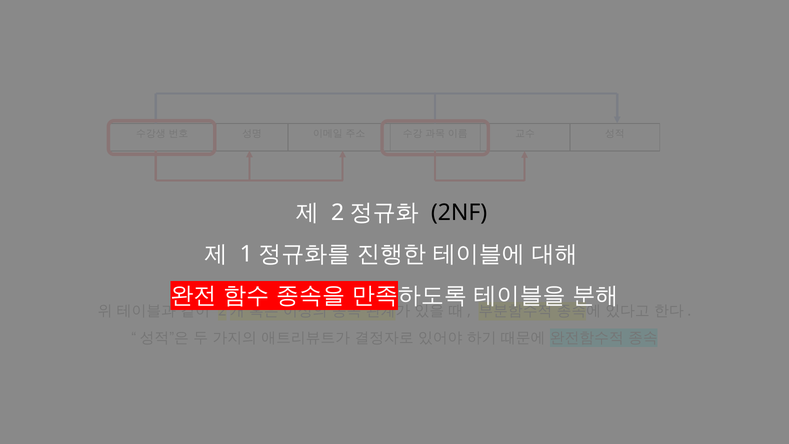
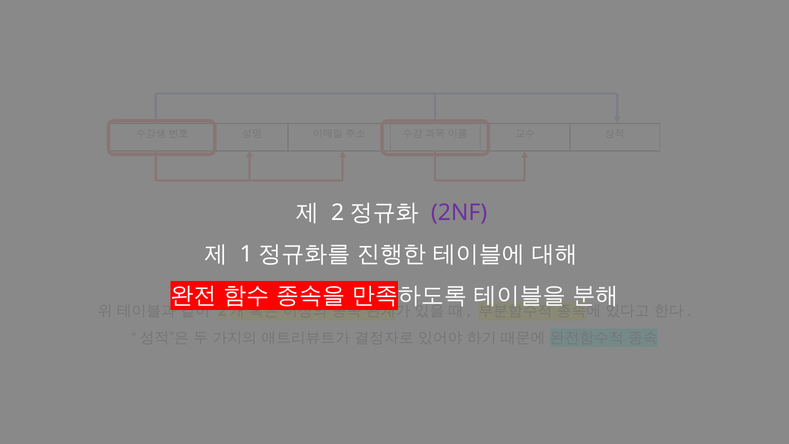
2NF colour: black -> purple
